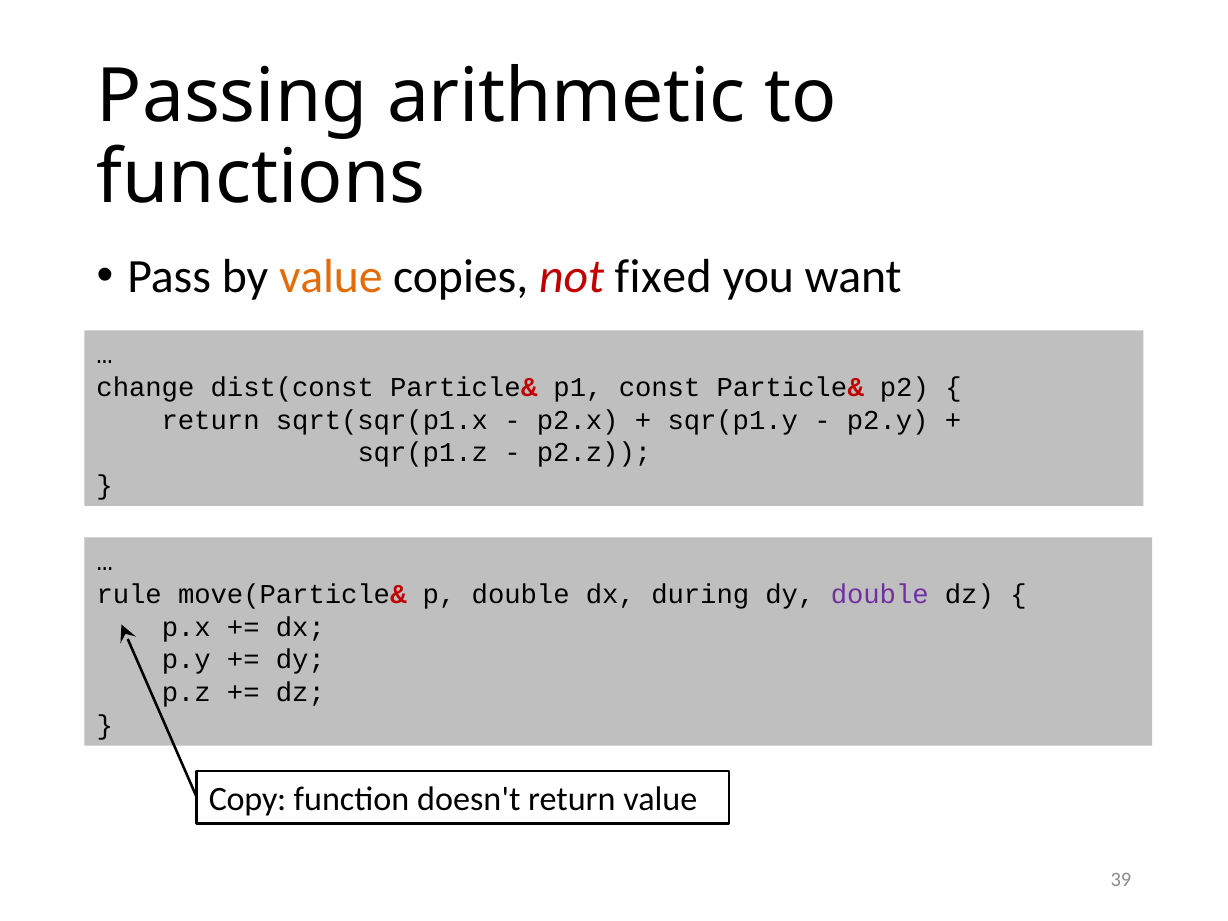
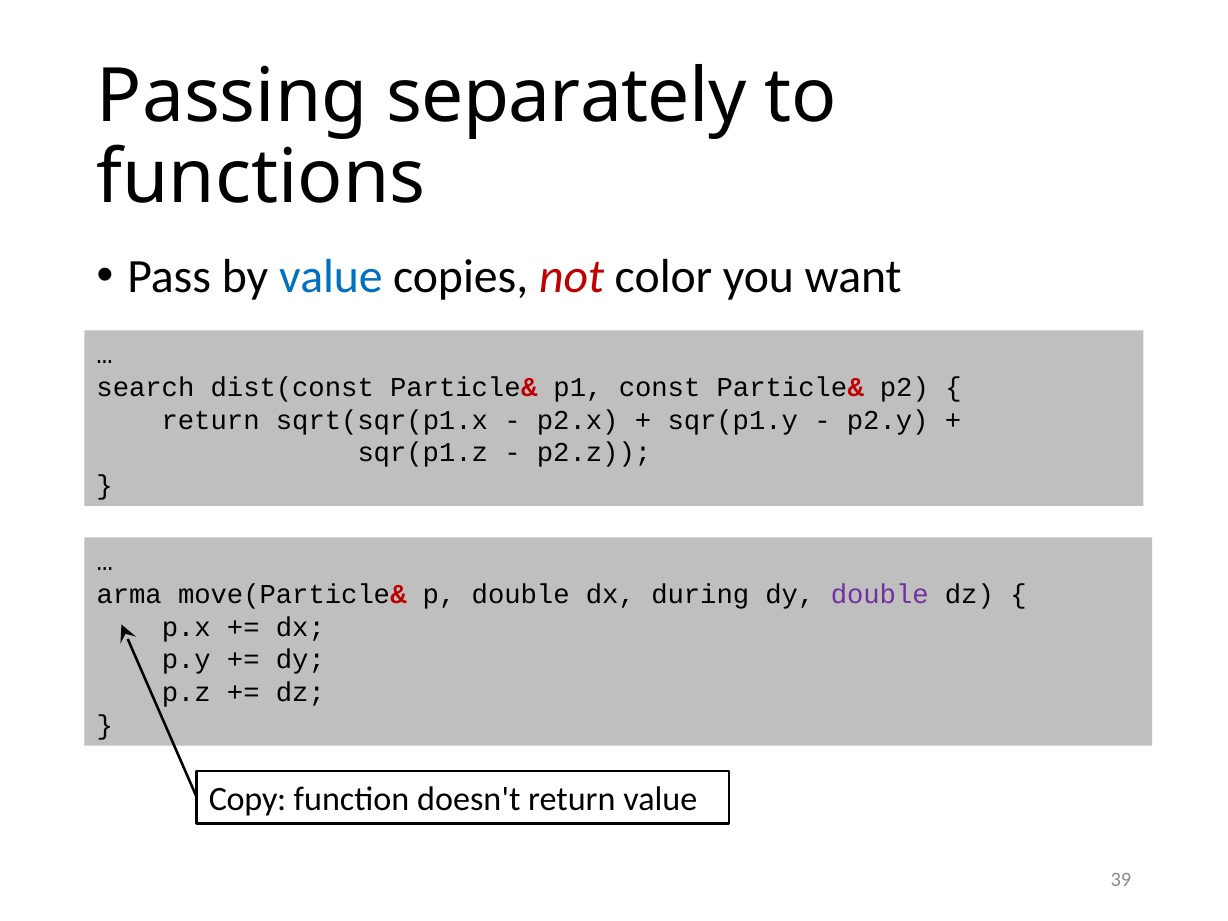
arithmetic: arithmetic -> separately
value at (331, 277) colour: orange -> blue
fixed: fixed -> color
change: change -> search
rule: rule -> arma
